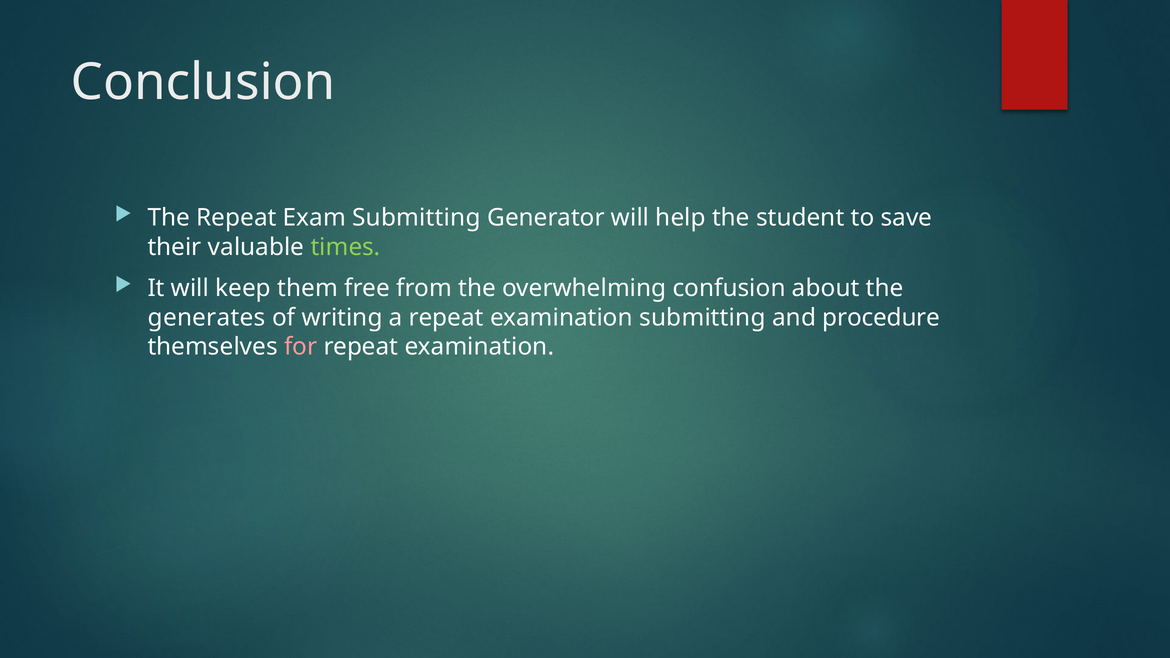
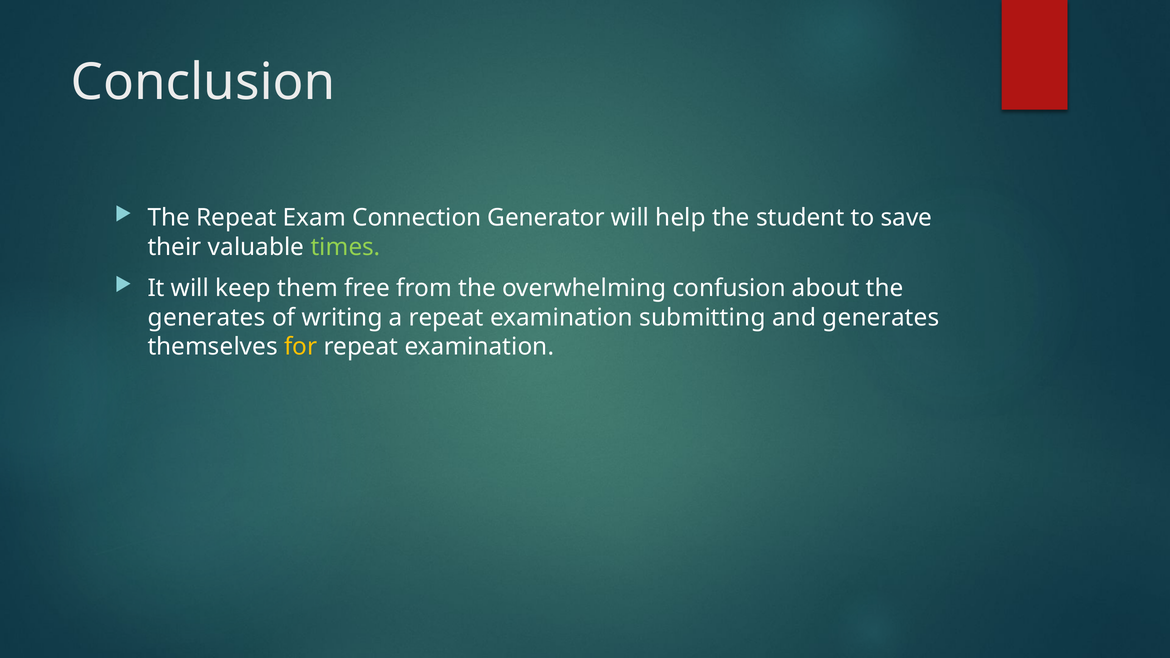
Exam Submitting: Submitting -> Connection
and procedure: procedure -> generates
for colour: pink -> yellow
